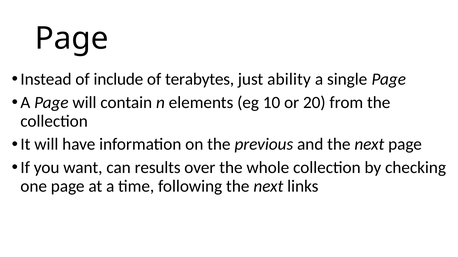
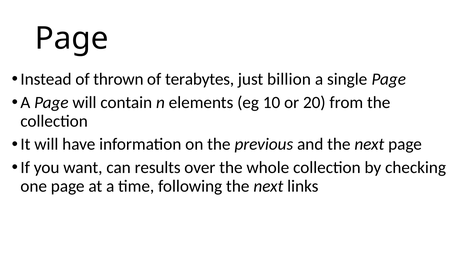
include: include -> thrown
ability: ability -> billion
